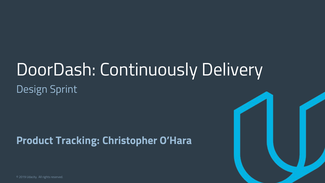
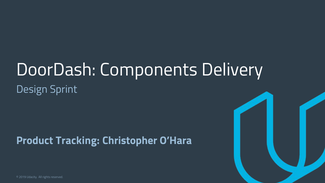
Continuously: Continuously -> Components
